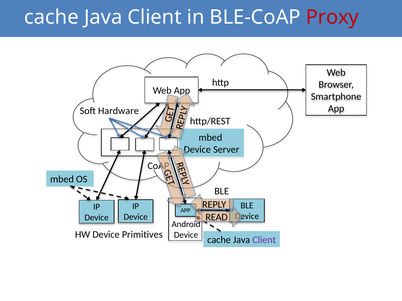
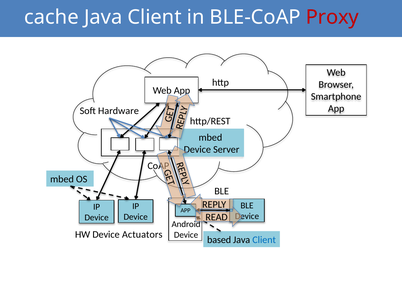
Primitives: Primitives -> Actuators
cache at (219, 240): cache -> based
Client at (264, 240) colour: purple -> blue
